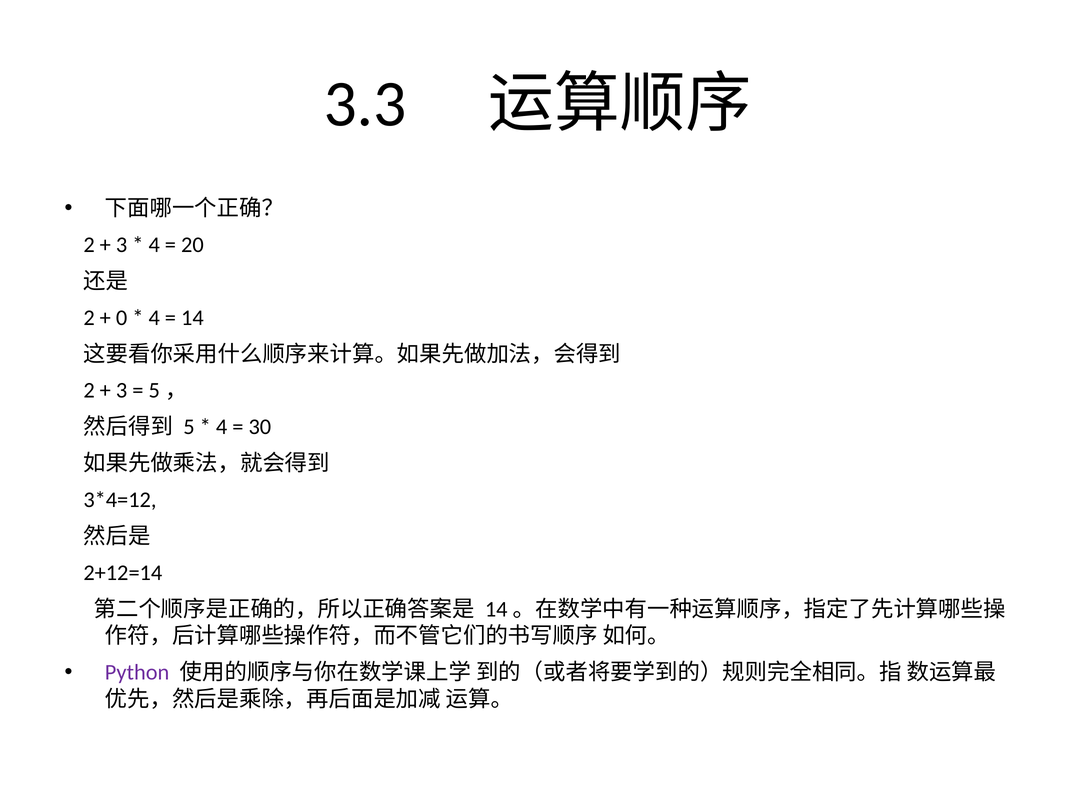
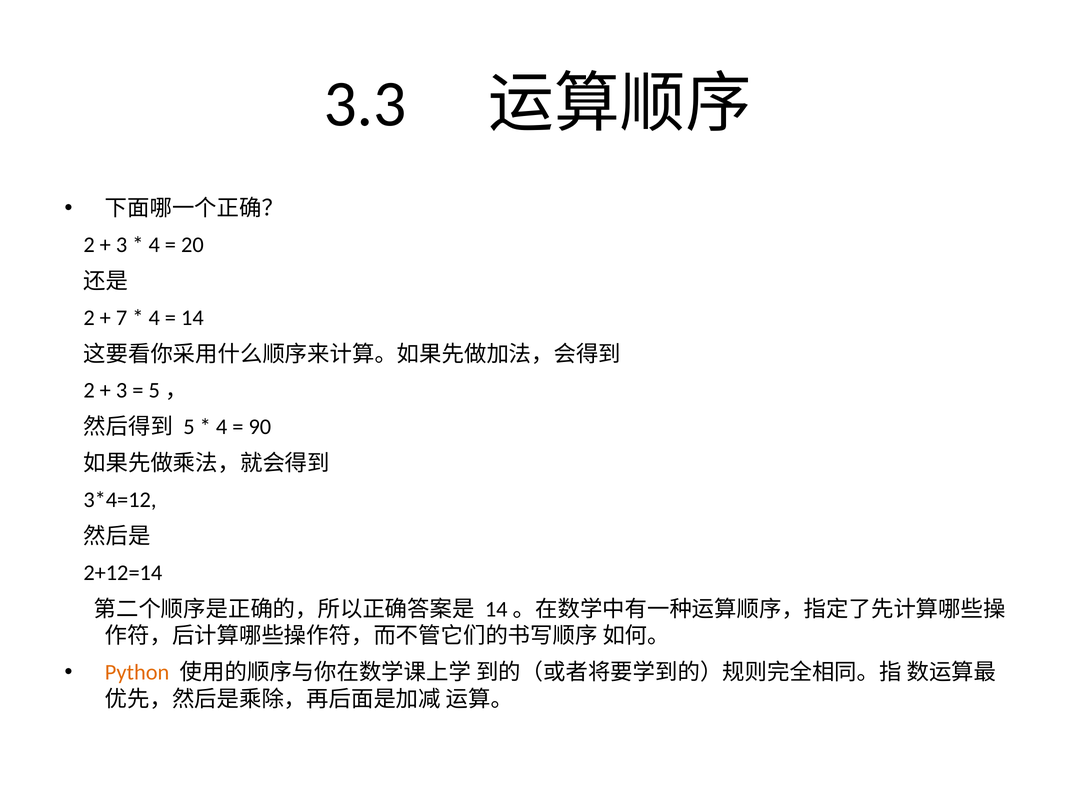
0: 0 -> 7
30: 30 -> 90
Python colour: purple -> orange
